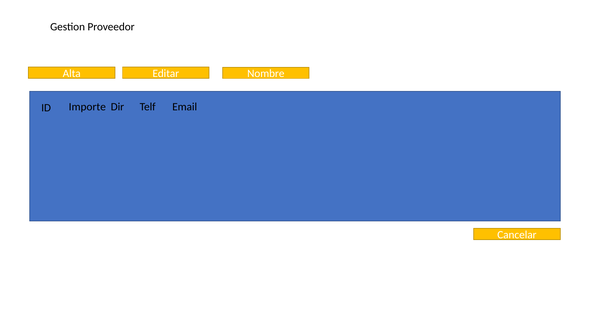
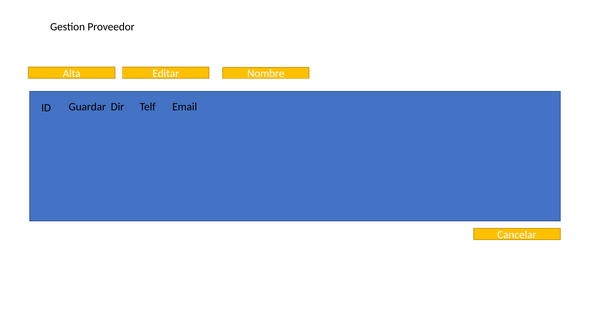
Importe: Importe -> Guardar
